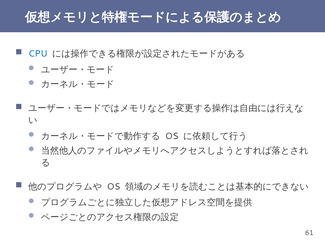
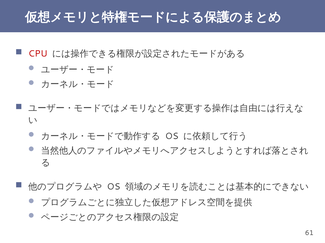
CPU colour: blue -> red
